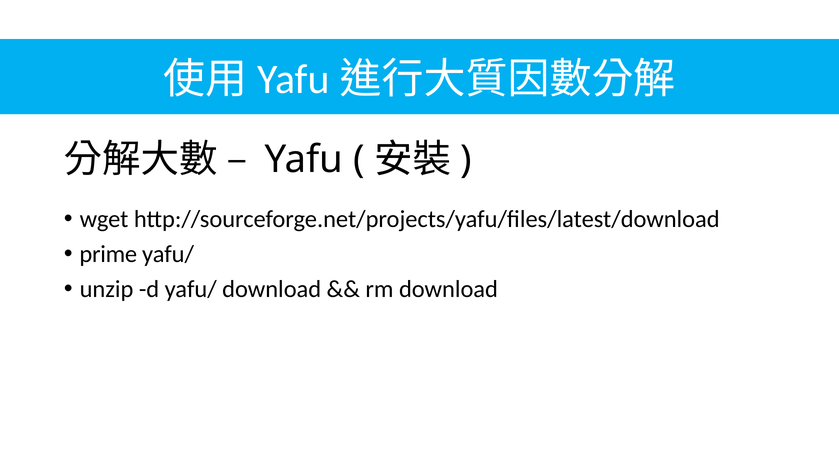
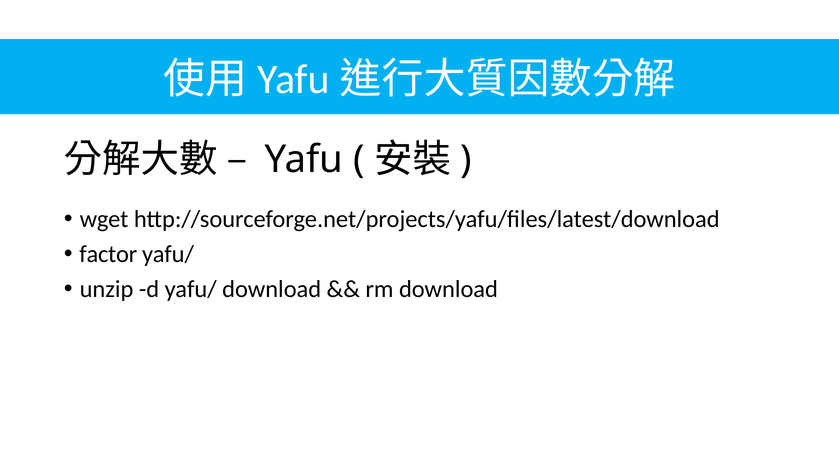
prime: prime -> factor
